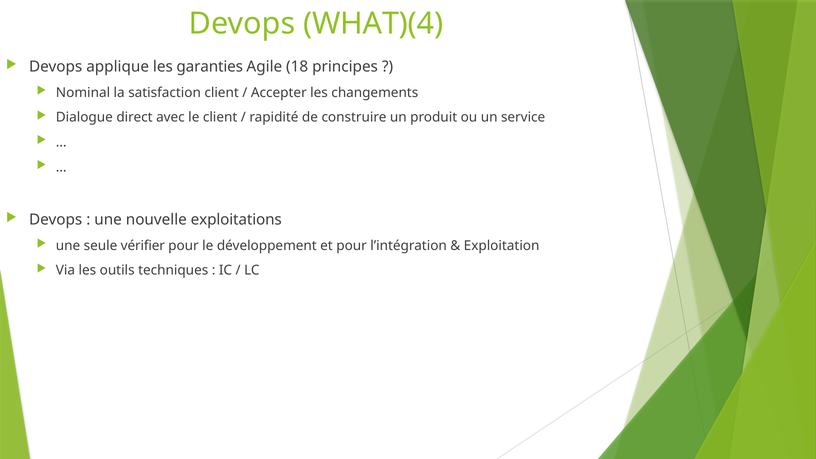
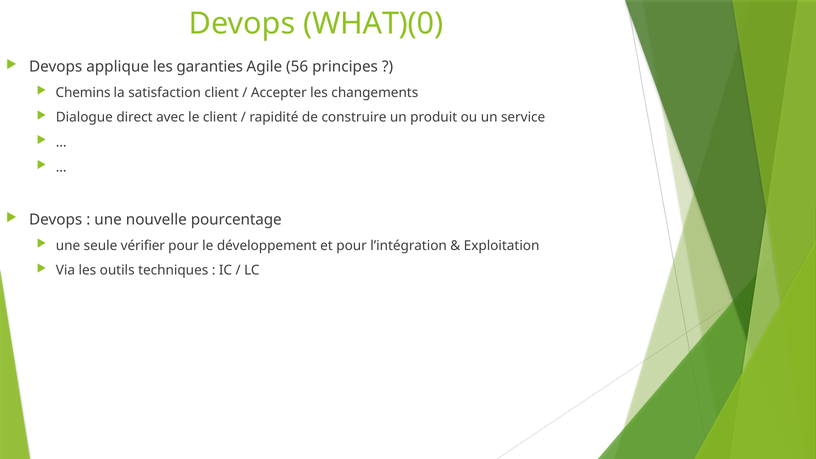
WHAT)(4: WHAT)(4 -> WHAT)(0
18: 18 -> 56
Nominal: Nominal -> Chemins
exploitations: exploitations -> pourcentage
